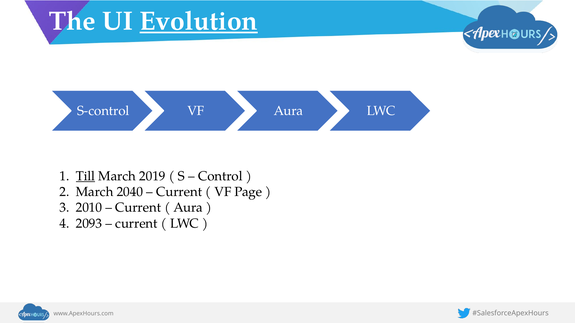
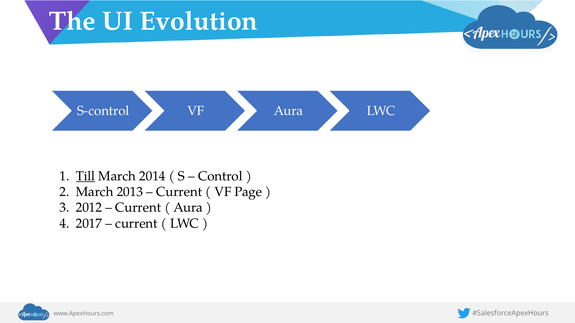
Evolution underline: present -> none
2019: 2019 -> 2014
2040: 2040 -> 2013
2010: 2010 -> 2012
2093: 2093 -> 2017
